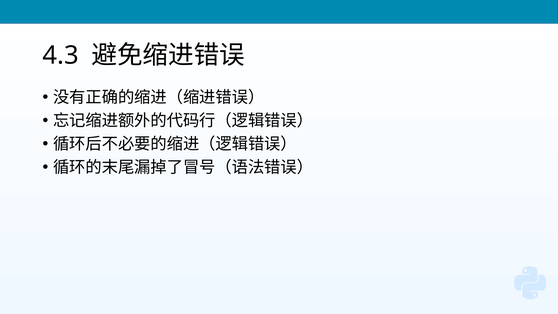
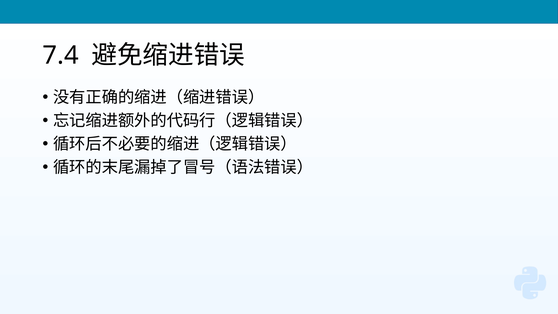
4.3: 4.3 -> 7.4
